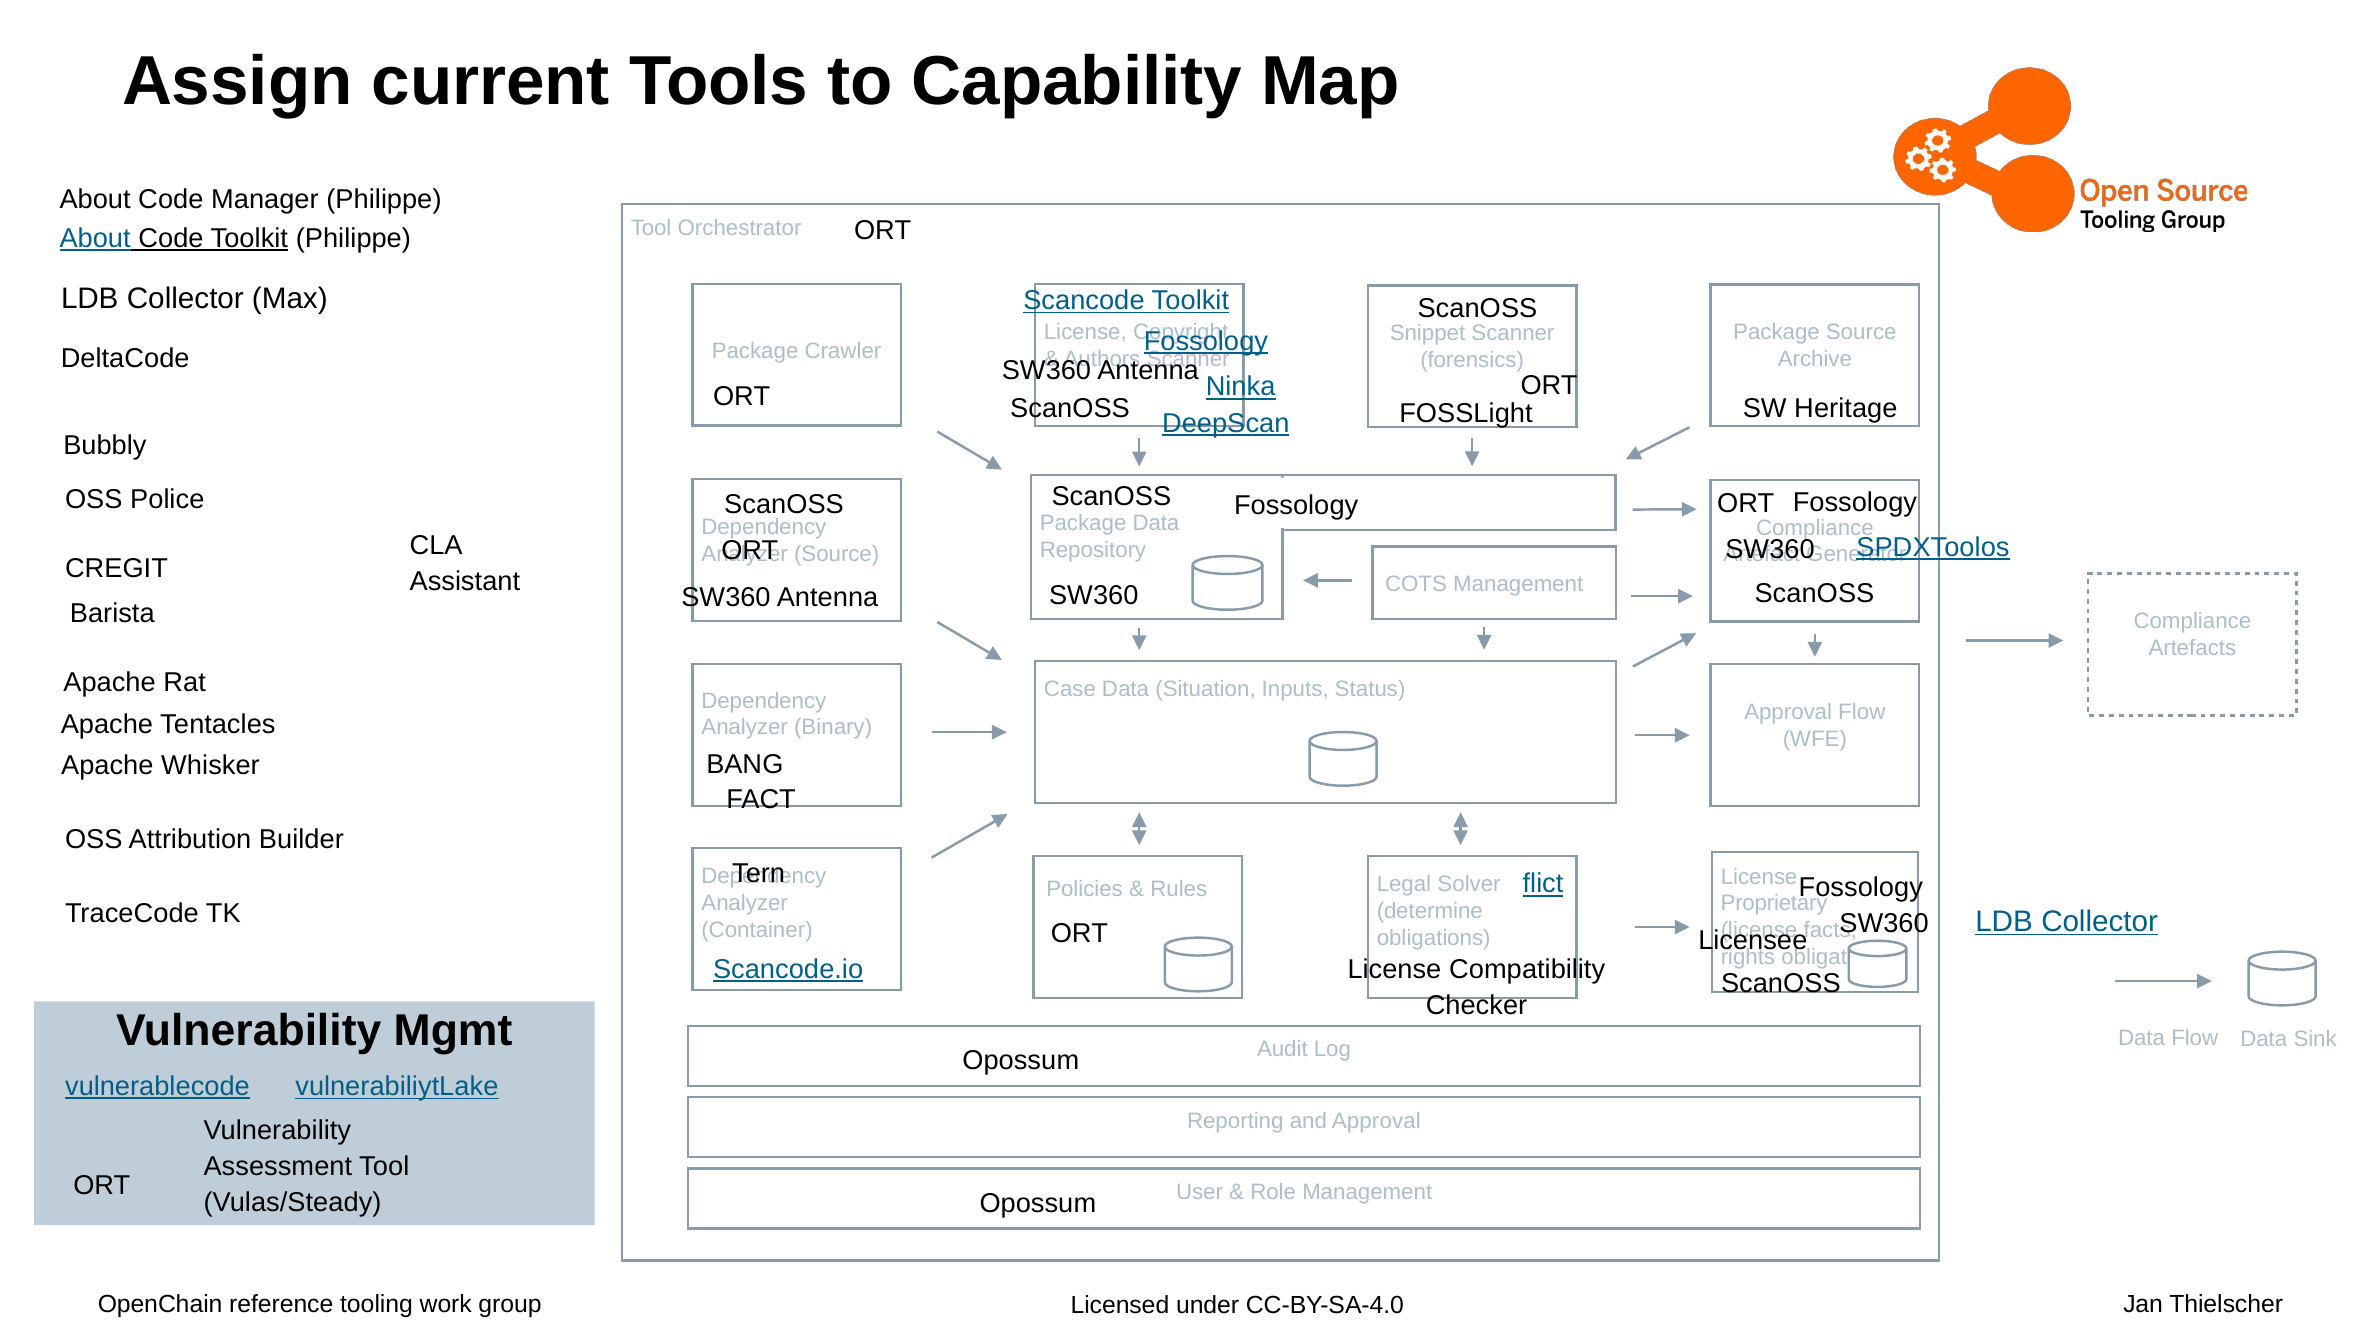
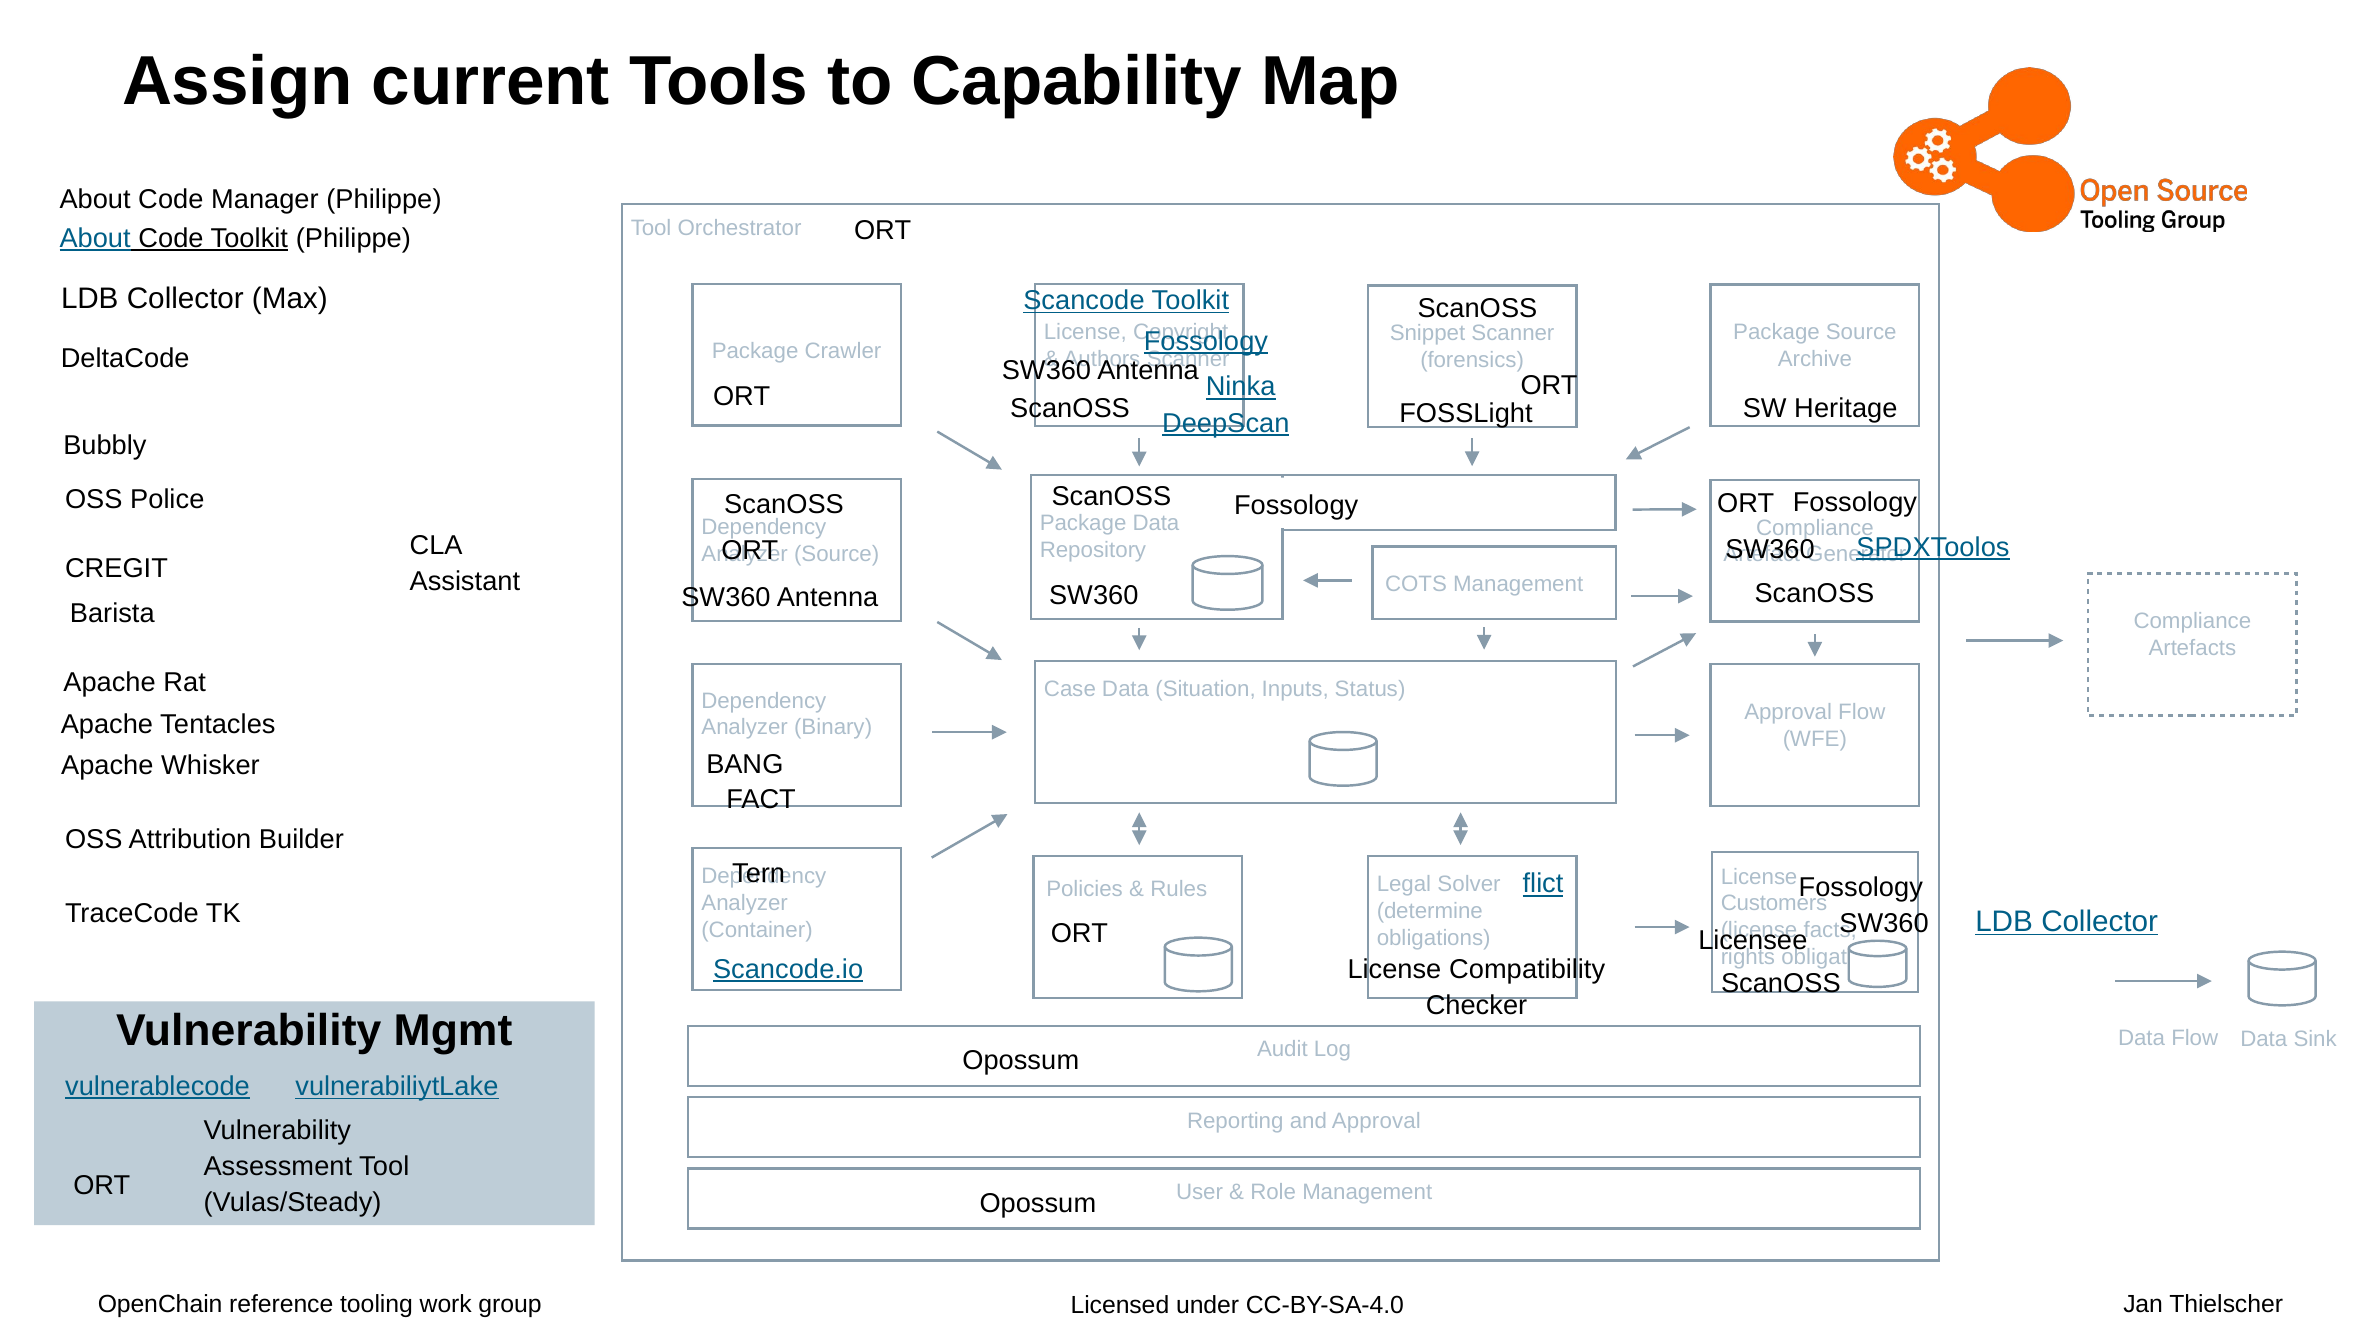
Proprietary: Proprietary -> Customers
